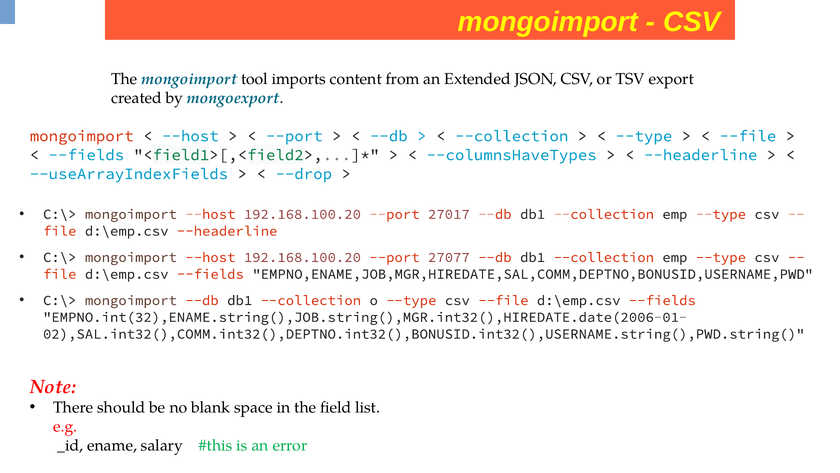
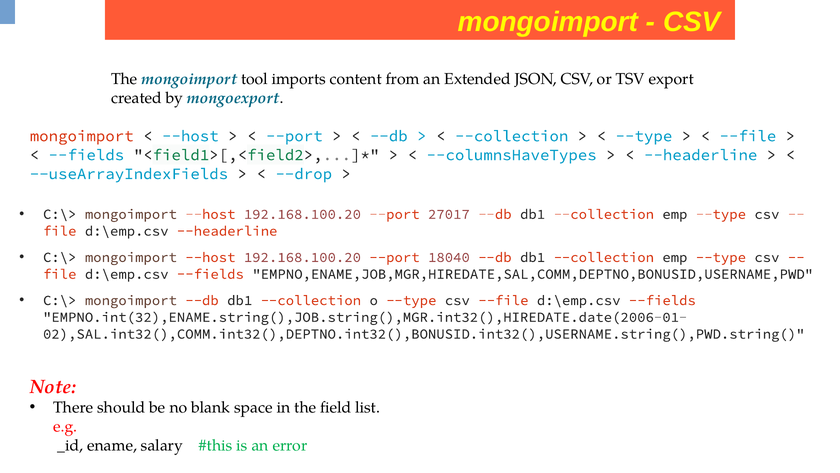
27077: 27077 -> 18040
